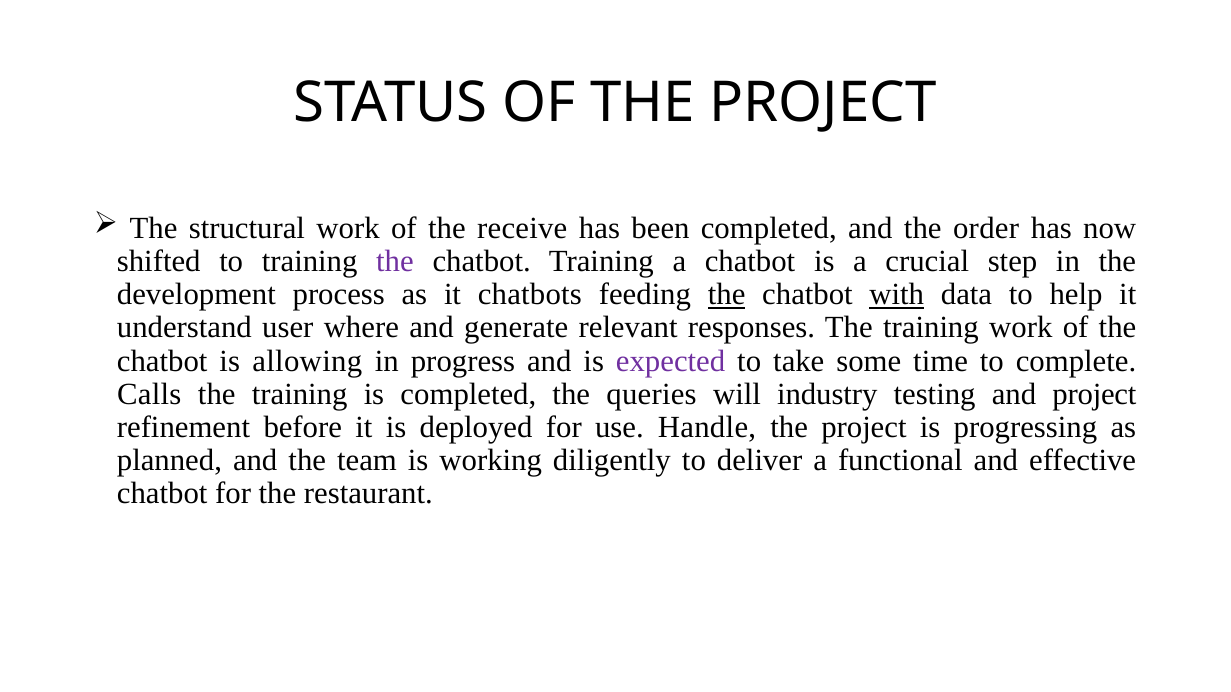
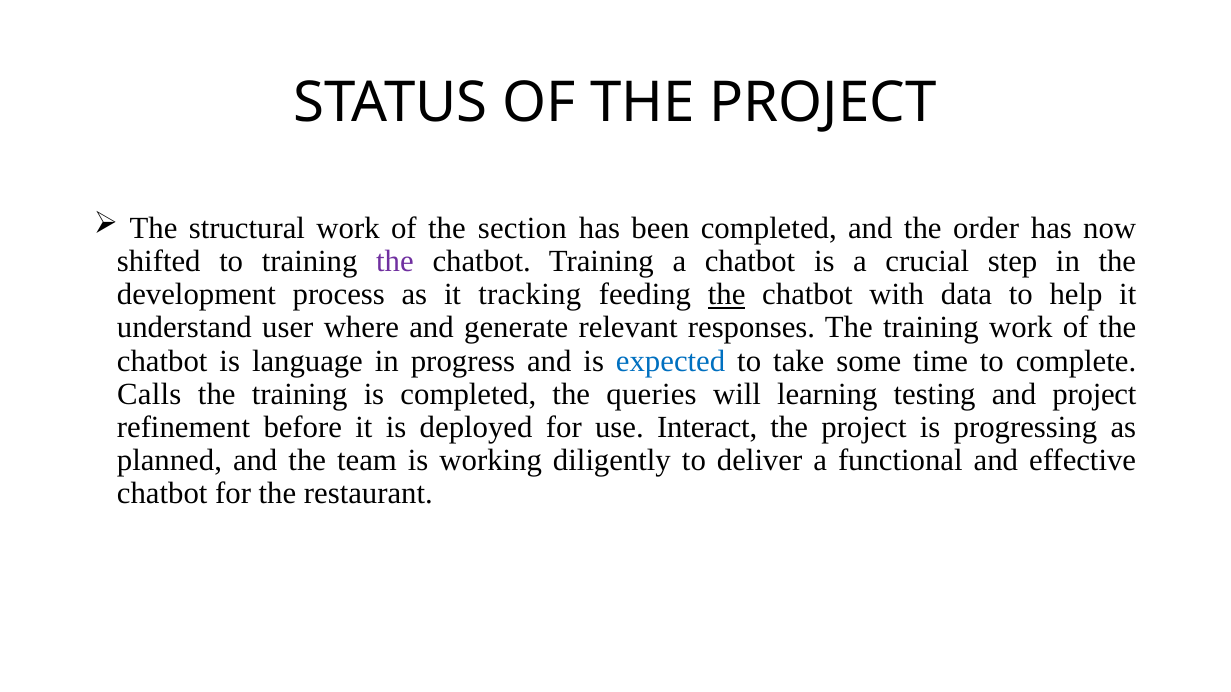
receive: receive -> section
chatbots: chatbots -> tracking
with underline: present -> none
allowing: allowing -> language
expected colour: purple -> blue
industry: industry -> learning
Handle: Handle -> Interact
